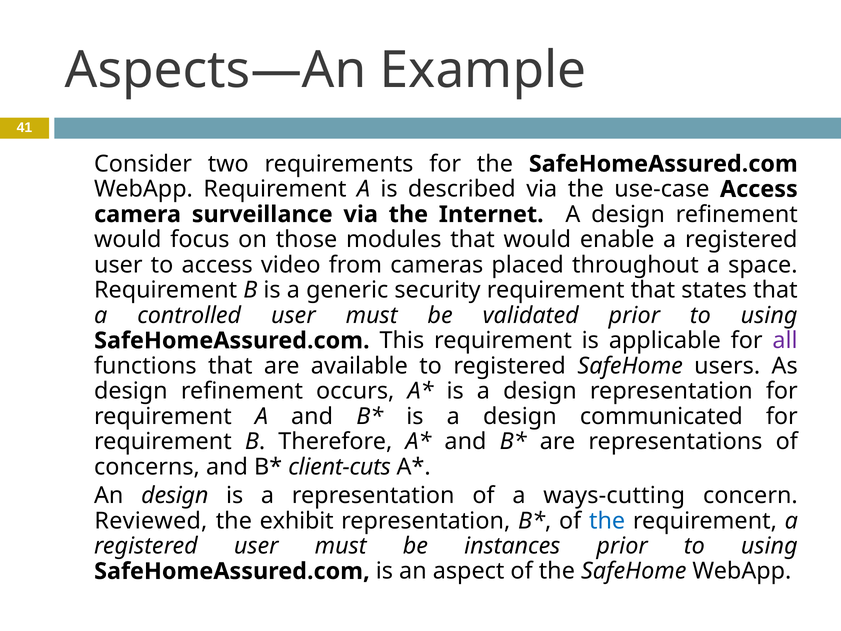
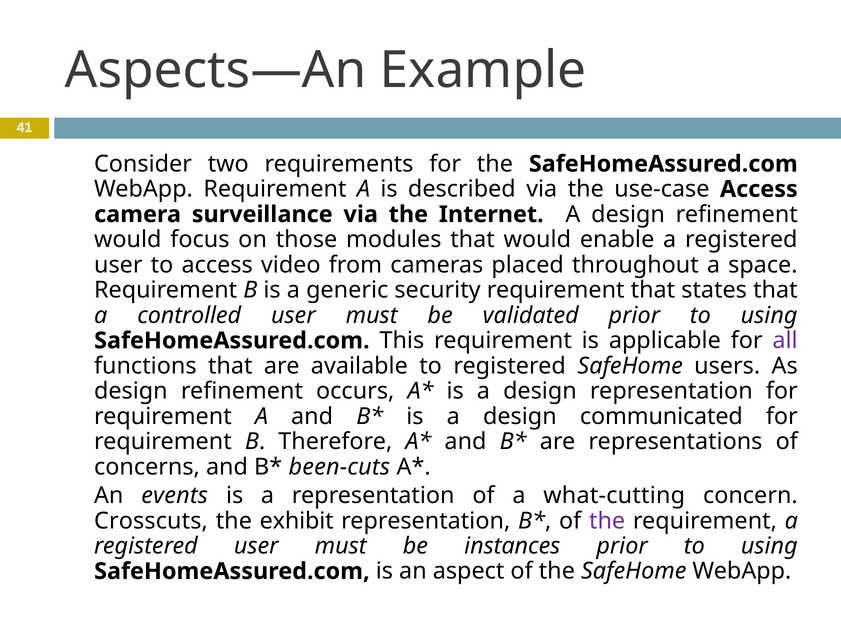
client-cuts: client-cuts -> been-cuts
design at (175, 495): design -> events
ways-cutting: ways-cutting -> what-cutting
Reviewed: Reviewed -> Crosscuts
the at (607, 521) colour: blue -> purple
